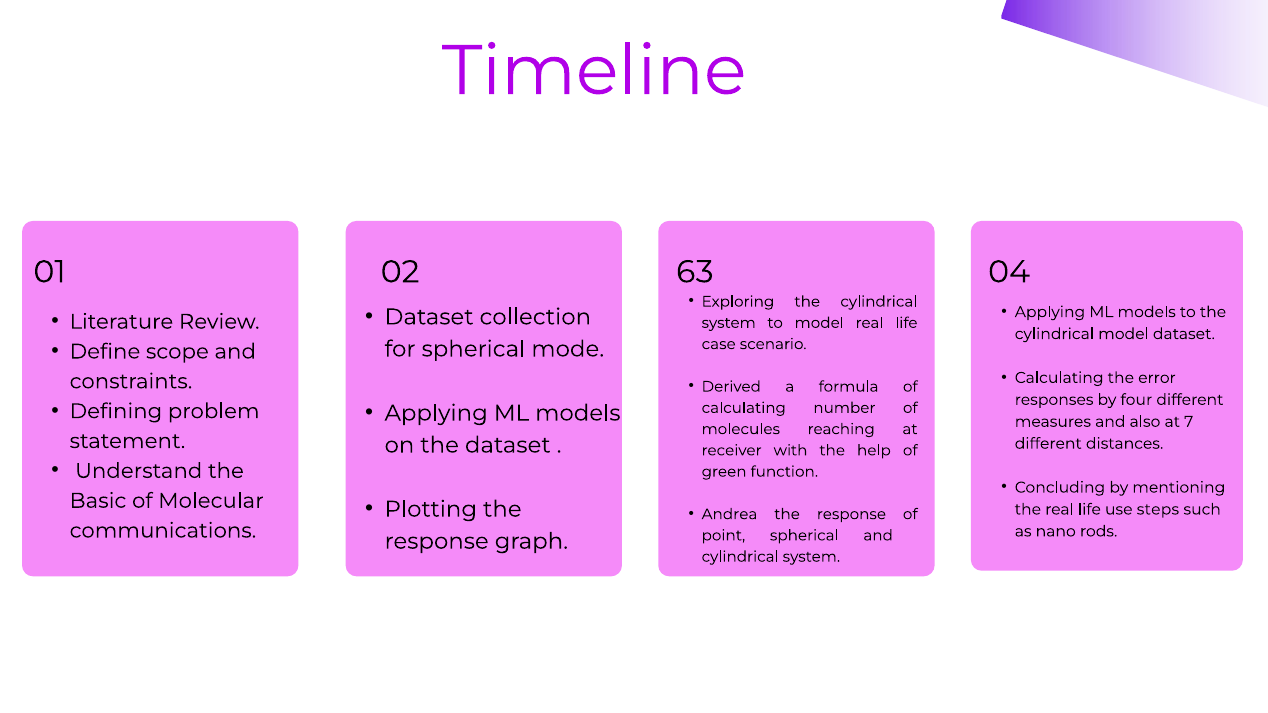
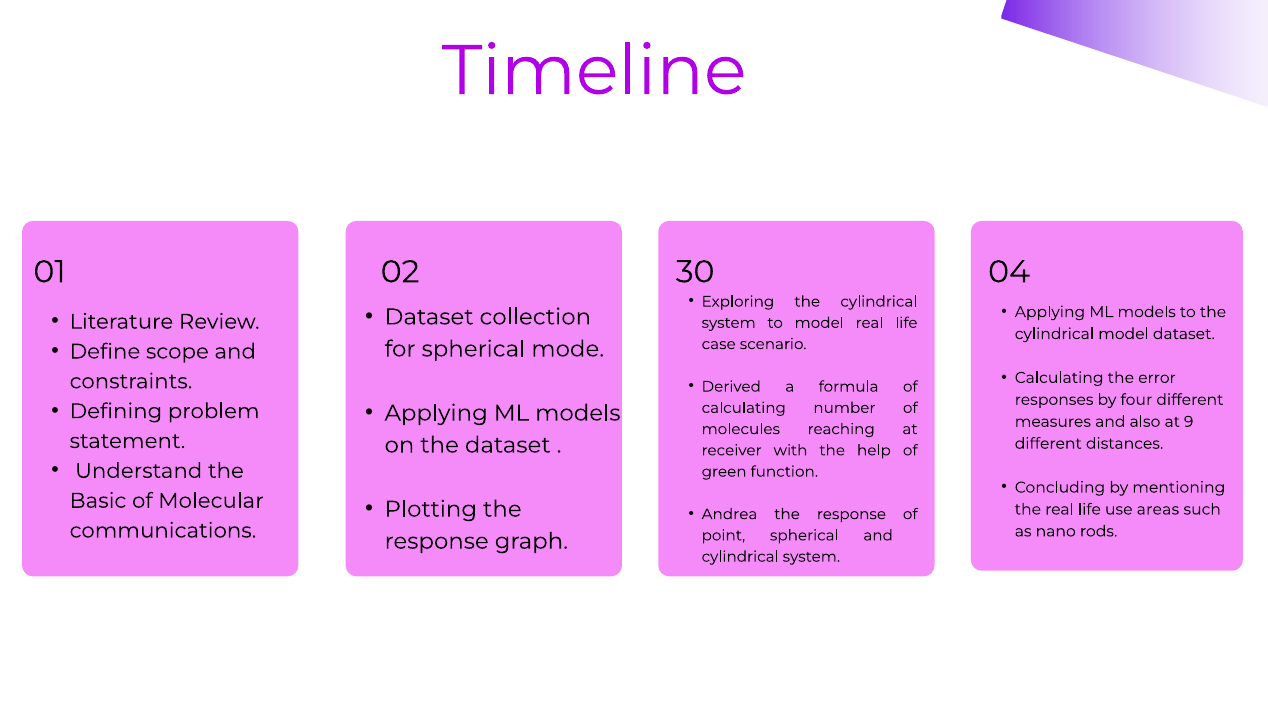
63: 63 -> 30
7: 7 -> 9
steps: steps -> areas
